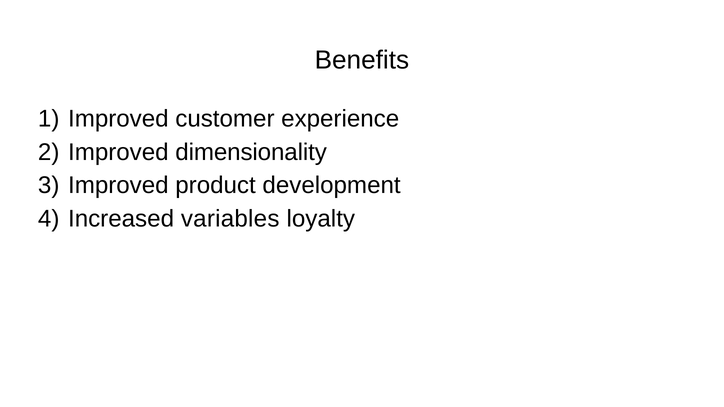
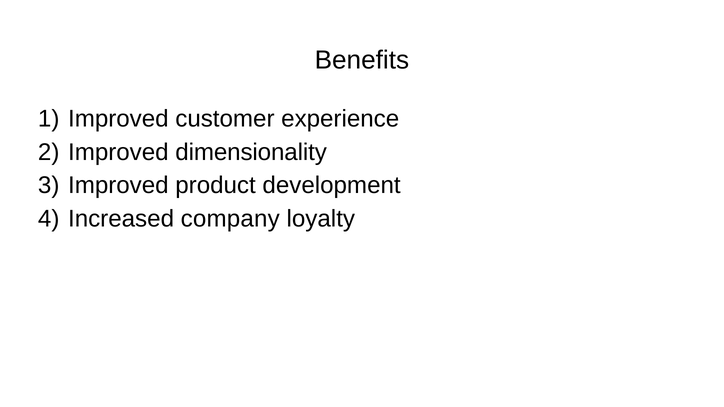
variables: variables -> company
